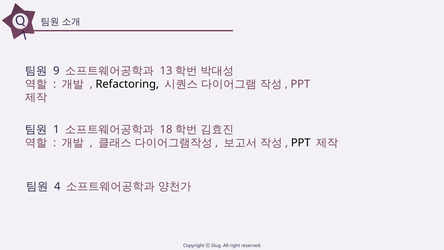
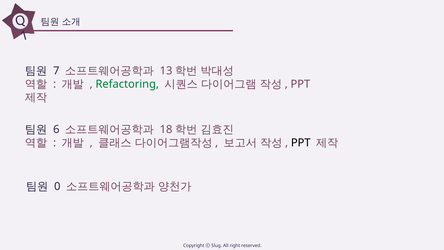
9: 9 -> 7
Refactoring colour: black -> green
1 at (56, 129): 1 -> 6
4: 4 -> 0
